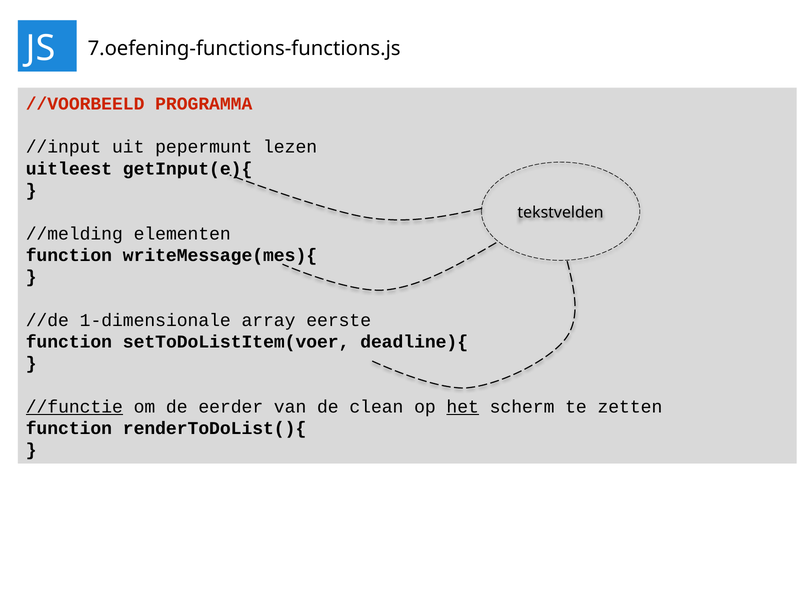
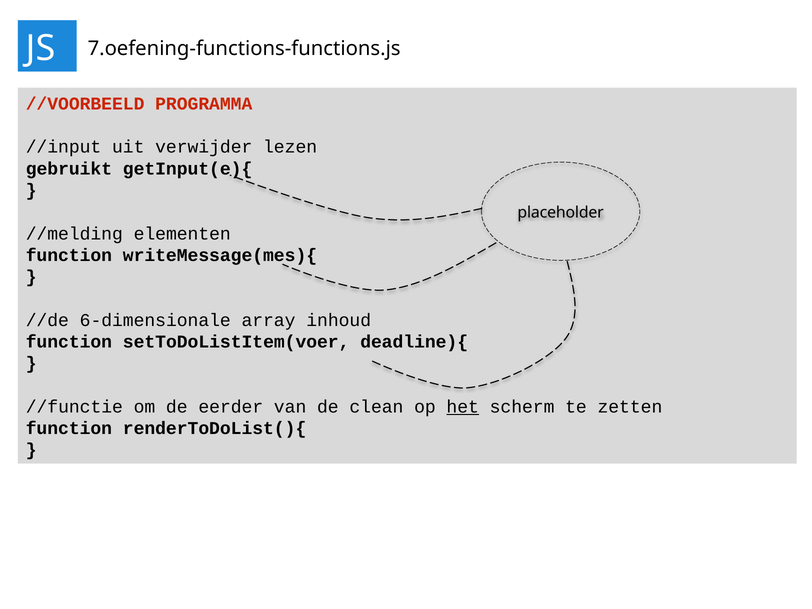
pepermunt: pepermunt -> verwijder
uitleest: uitleest -> gebruikt
tekstvelden: tekstvelden -> placeholder
1-dimensionale: 1-dimensionale -> 6-dimensionale
eerste: eerste -> inhoud
//functie underline: present -> none
